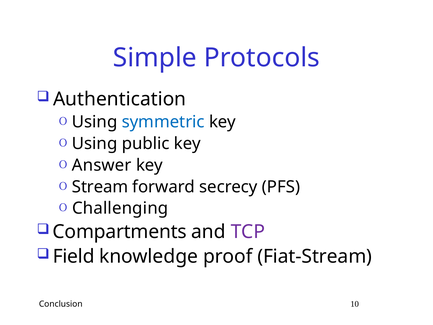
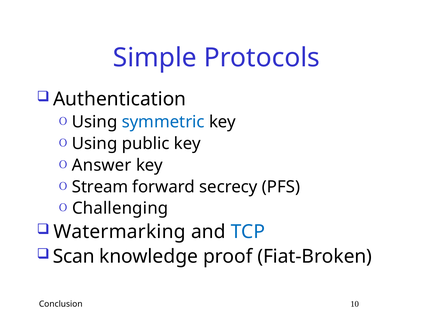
Compartments: Compartments -> Watermarking
TCP colour: purple -> blue
Field: Field -> Scan
Fiat-Stream: Fiat-Stream -> Fiat-Broken
